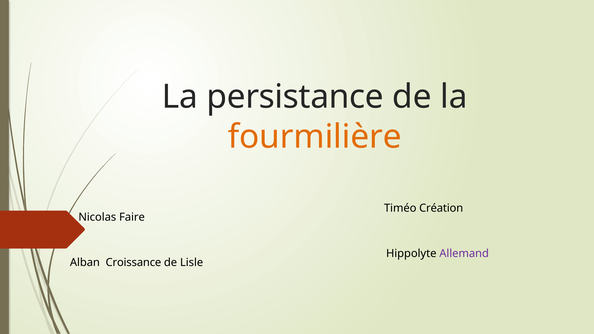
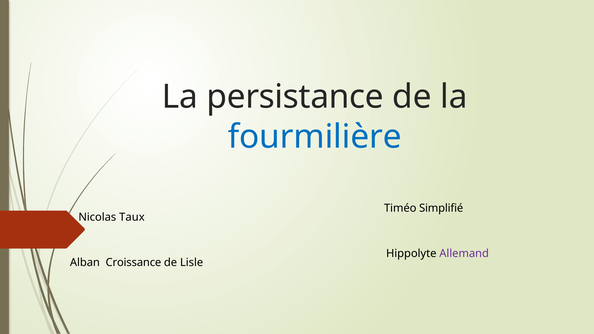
fourmilière colour: orange -> blue
Création: Création -> Simplifié
Faire: Faire -> Taux
